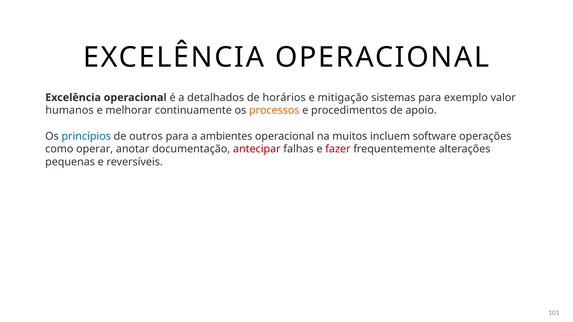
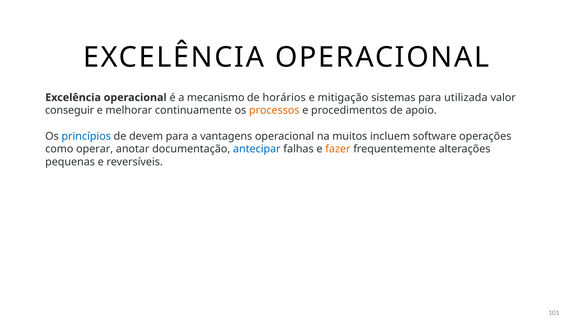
detalhados: detalhados -> mecanismo
exemplo: exemplo -> utilizada
humanos: humanos -> conseguir
outros: outros -> devem
ambientes: ambientes -> vantagens
antecipar colour: red -> blue
fazer colour: red -> orange
